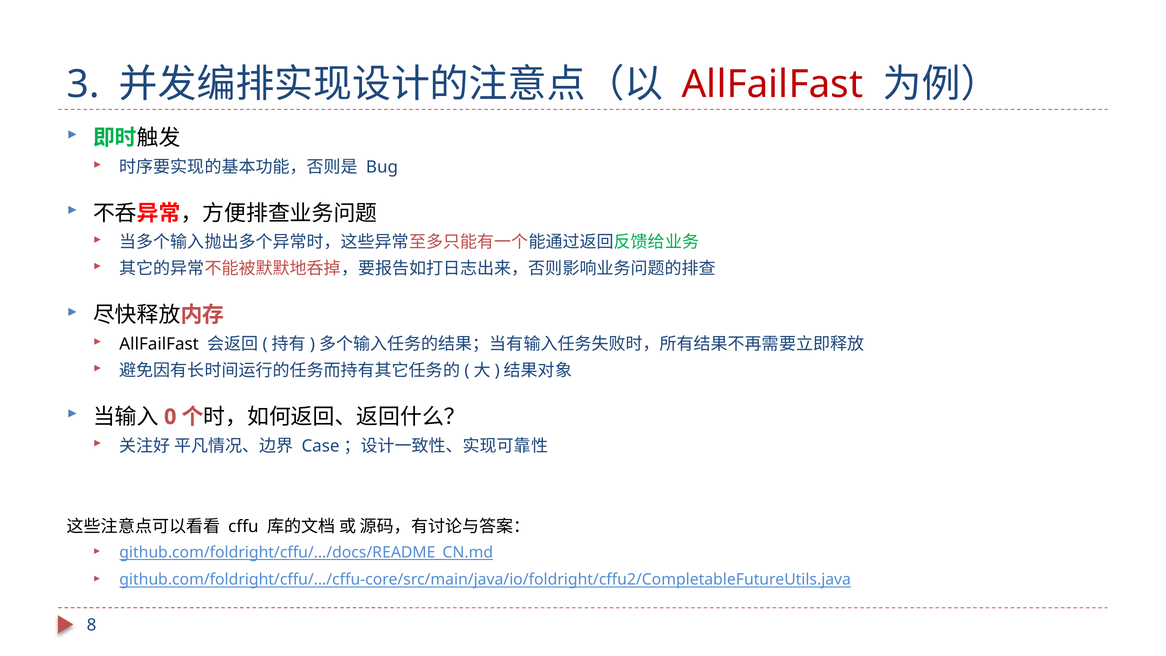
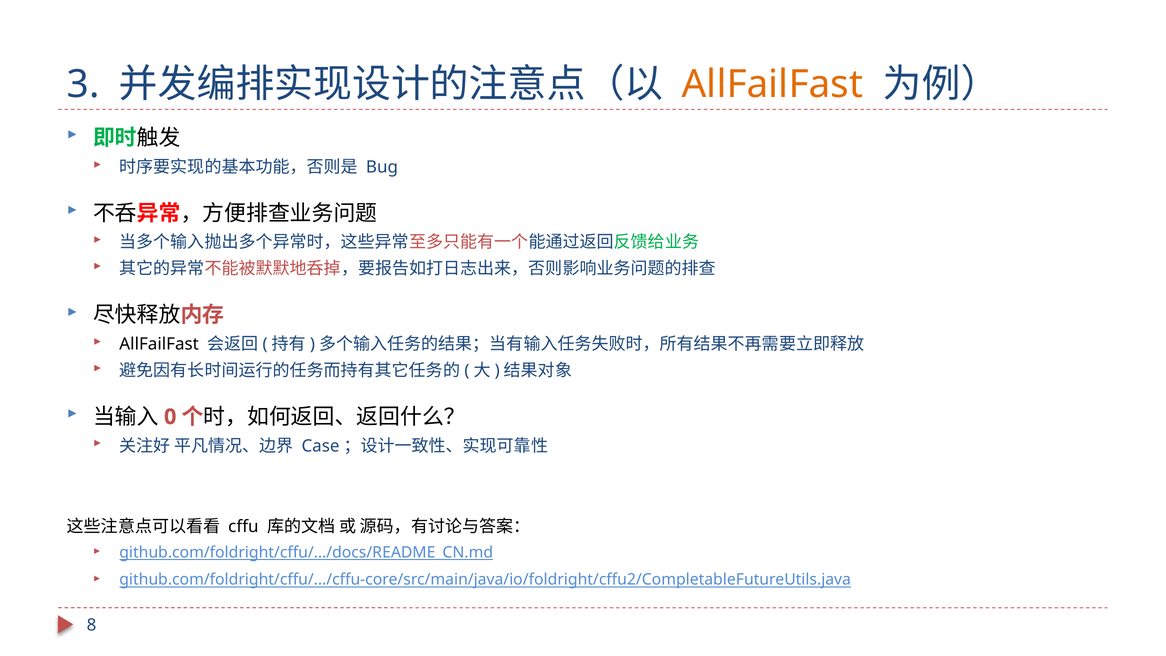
AllFailFast at (772, 84) colour: red -> orange
